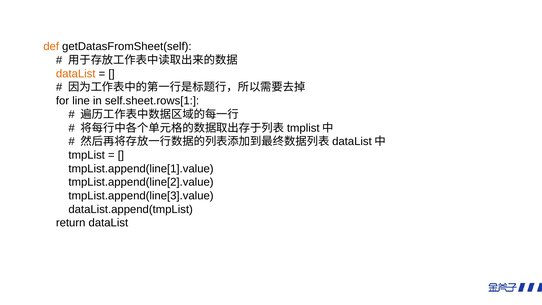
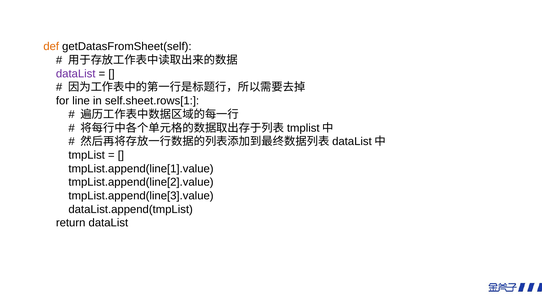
dataList at (76, 74) colour: orange -> purple
